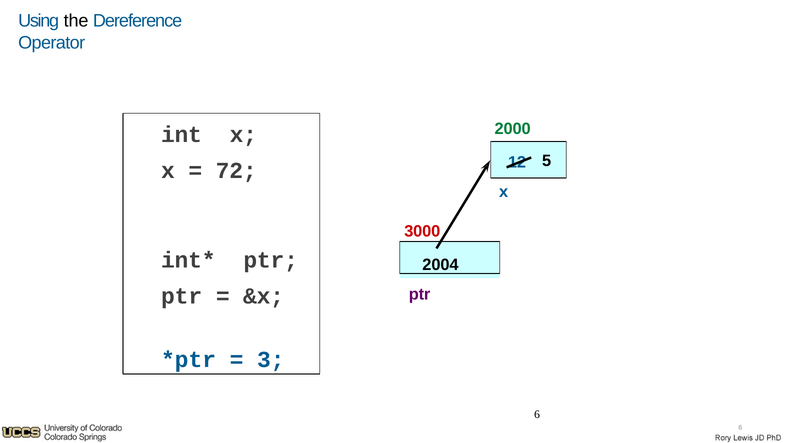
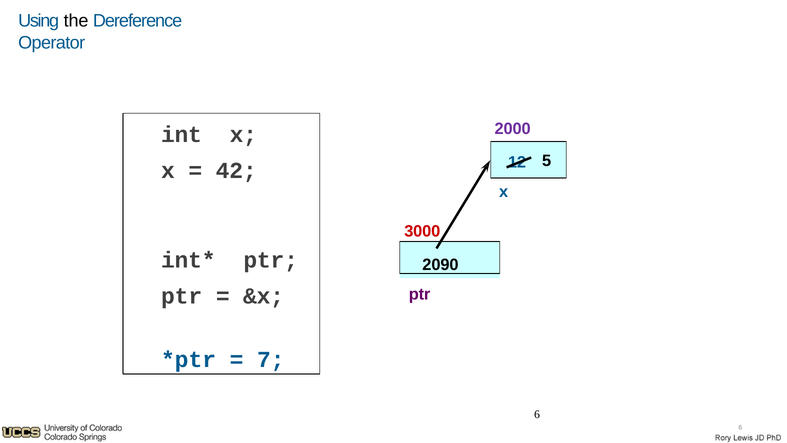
2000 colour: green -> purple
72: 72 -> 42
2004: 2004 -> 2090
3: 3 -> 7
